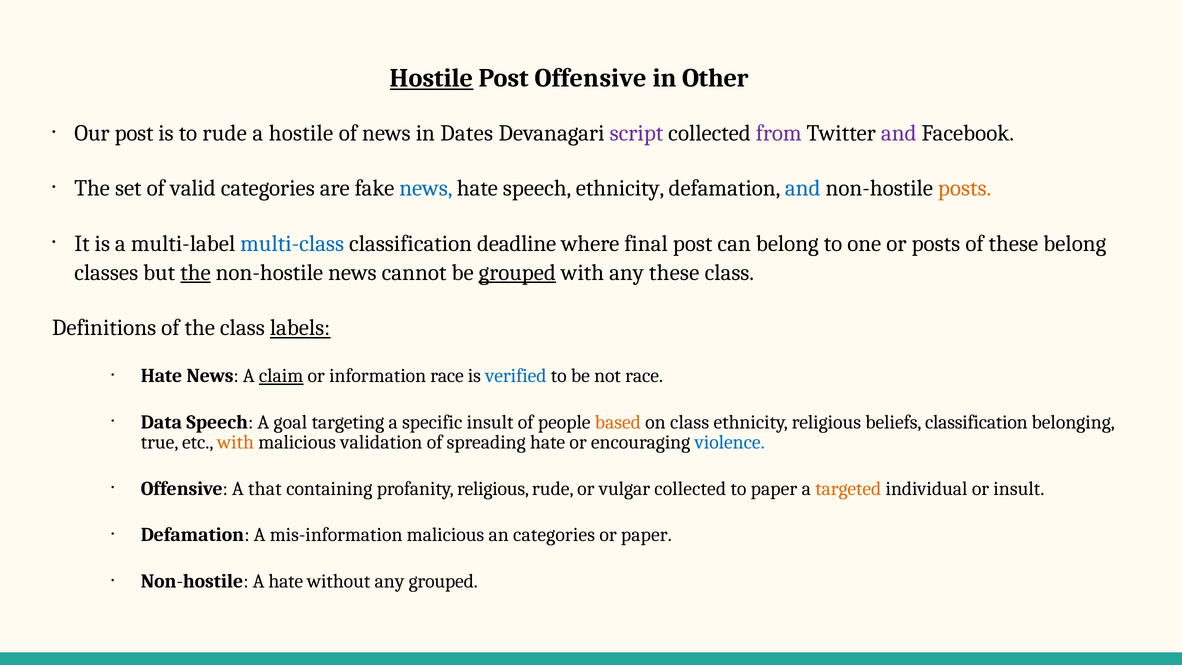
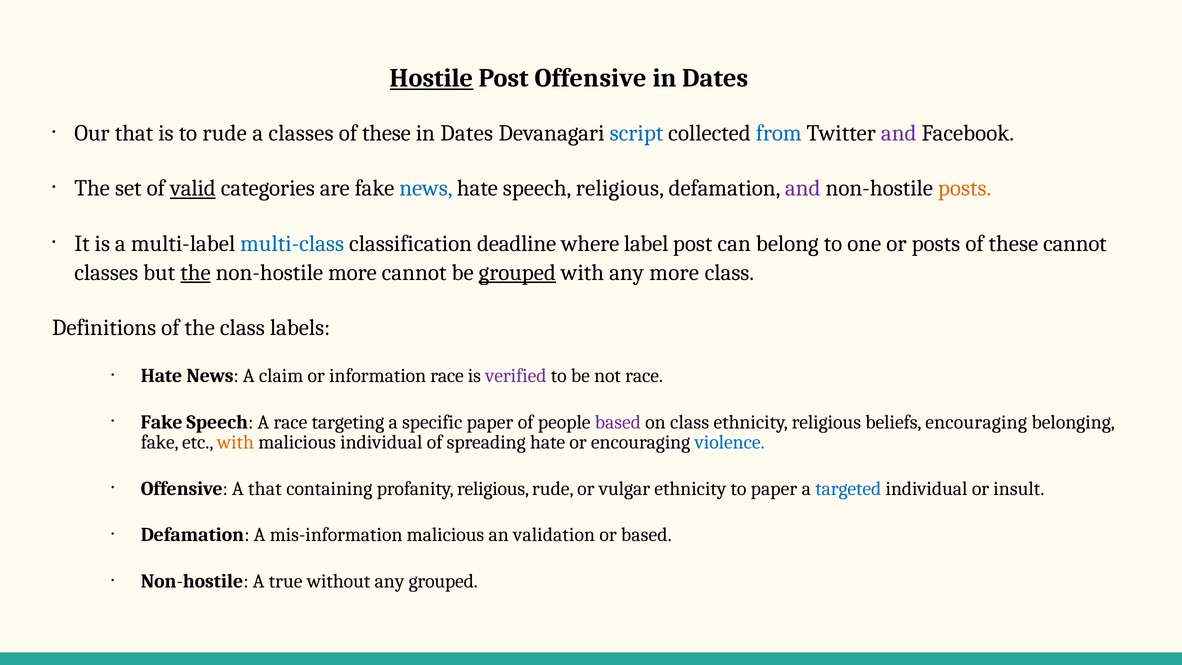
Other at (715, 78): Other -> Dates
Our post: post -> that
a hostile: hostile -> classes
news at (386, 133): news -> these
script colour: purple -> blue
from colour: purple -> blue
valid underline: none -> present
speech ethnicity: ethnicity -> religious
and at (803, 188) colour: blue -> purple
final: final -> label
these belong: belong -> cannot
non-hostile news: news -> more
any these: these -> more
labels underline: present -> none
claim underline: present -> none
verified colour: blue -> purple
Data at (161, 422): Data -> Fake
A goal: goal -> race
specific insult: insult -> paper
based at (618, 422) colour: orange -> purple
beliefs classification: classification -> encouraging
true at (160, 442): true -> fake
malicious validation: validation -> individual
vulgar collected: collected -> ethnicity
targeted colour: orange -> blue
an categories: categories -> validation
or paper: paper -> based
A hate: hate -> true
